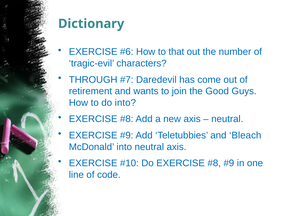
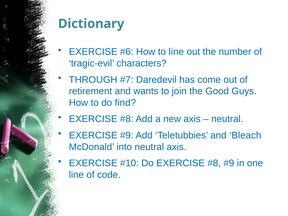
to that: that -> line
do into: into -> find
